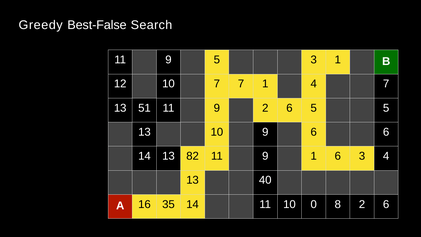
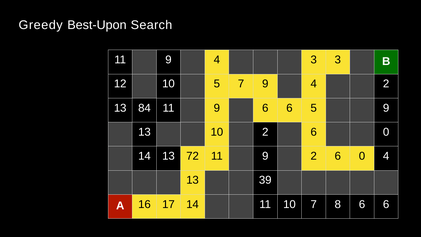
Best-False: Best-False -> Best-Upon
11 9 5: 5 -> 4
3 1: 1 -> 3
10 7: 7 -> 5
7 1: 1 -> 9
4 7: 7 -> 2
51: 51 -> 84
9 2: 2 -> 6
5 5: 5 -> 9
10 9: 9 -> 2
6 at (386, 132): 6 -> 0
82: 82 -> 72
9 1: 1 -> 2
3 at (362, 156): 3 -> 0
40: 40 -> 39
35: 35 -> 17
10 0: 0 -> 7
8 2: 2 -> 6
